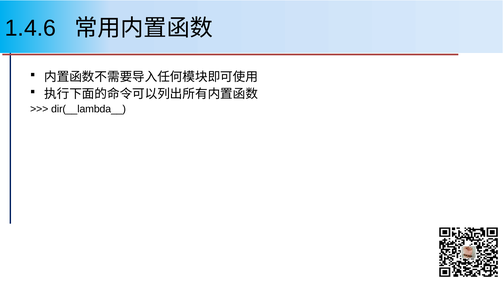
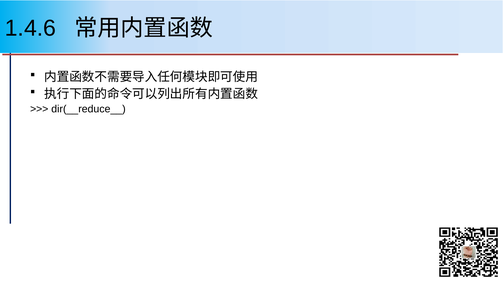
dir(__lambda__: dir(__lambda__ -> dir(__reduce__
